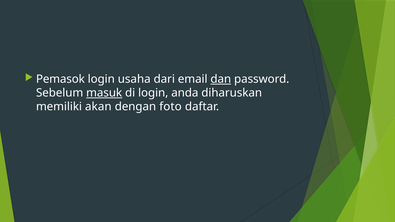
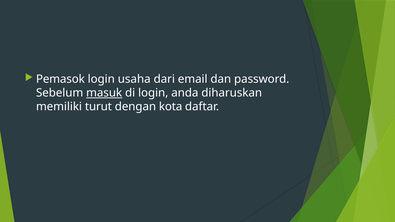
dan underline: present -> none
akan: akan -> turut
foto: foto -> kota
